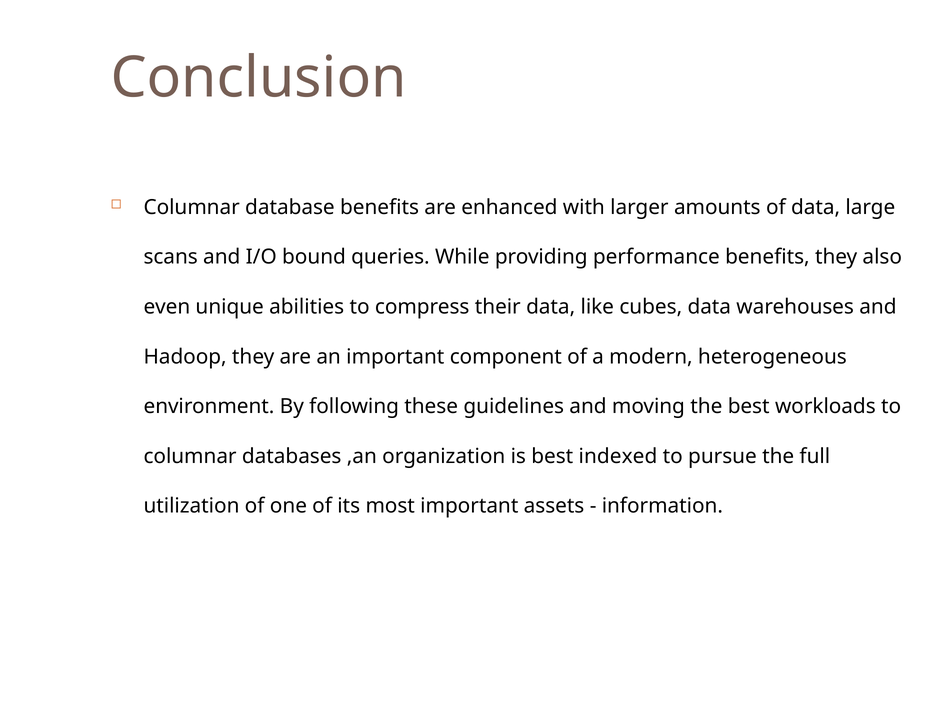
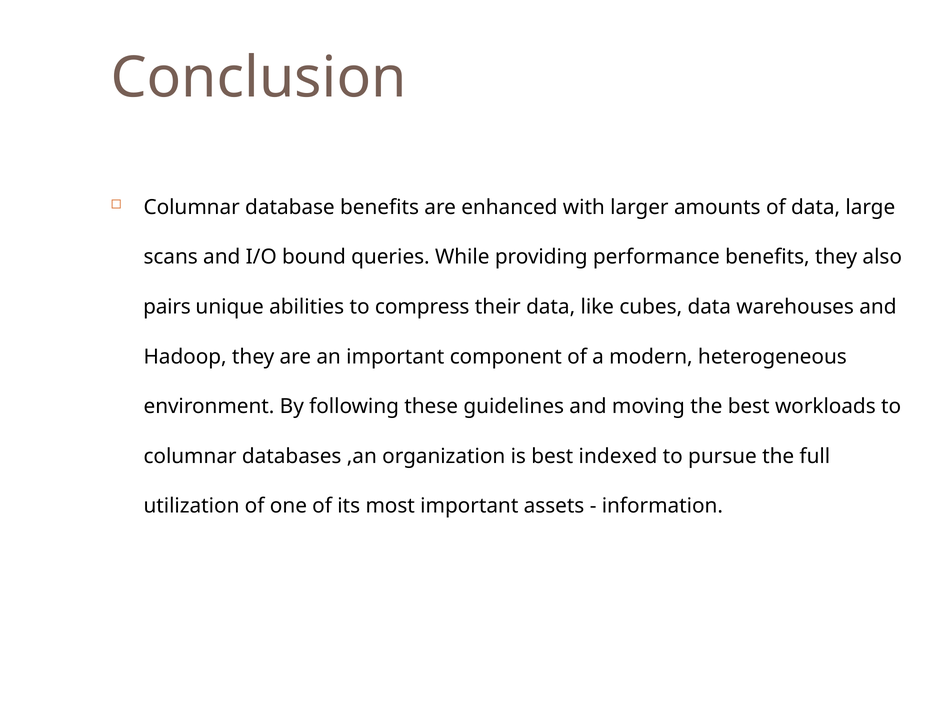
even: even -> pairs
